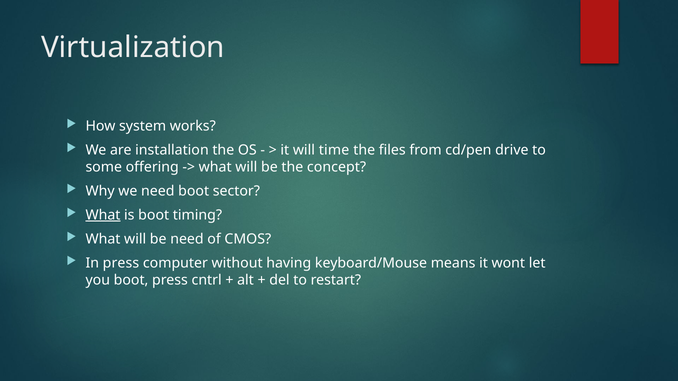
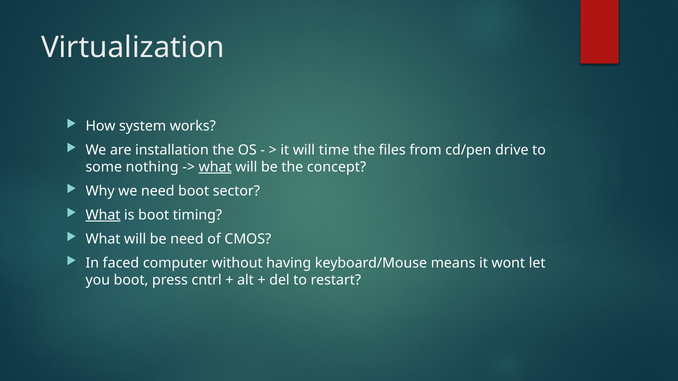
offering: offering -> nothing
what at (215, 167) underline: none -> present
In press: press -> faced
